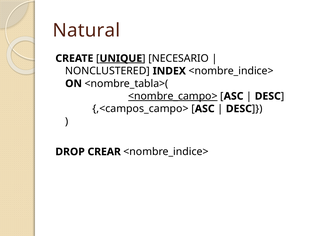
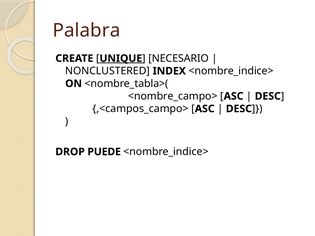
Natural: Natural -> Palabra
<nombre_campo> underline: present -> none
CREAR: CREAR -> PUEDE
